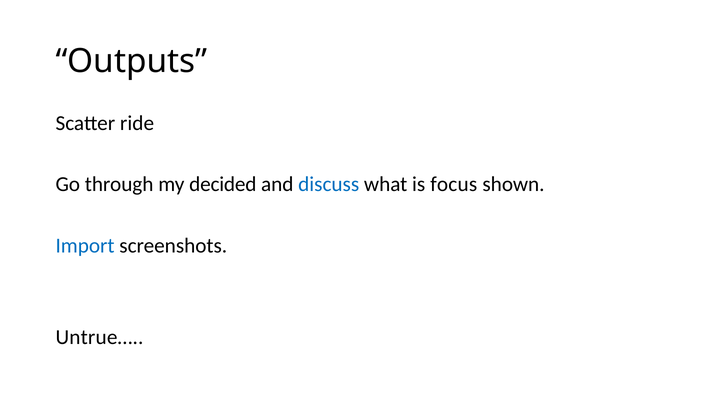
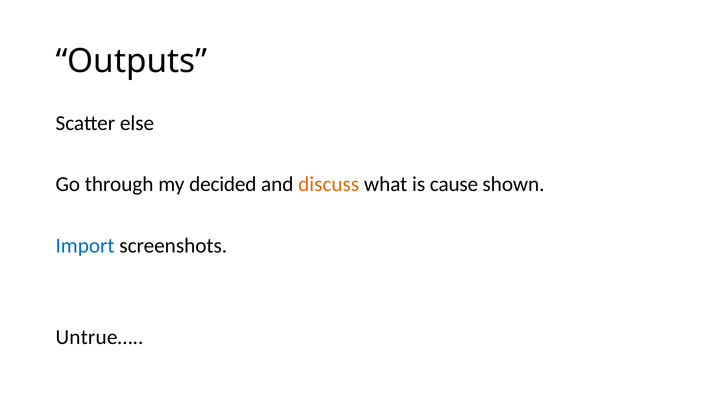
ride: ride -> else
discuss colour: blue -> orange
focus: focus -> cause
